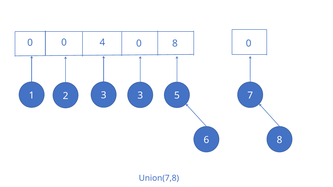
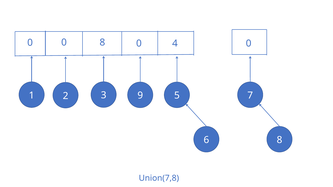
0 4: 4 -> 8
0 8: 8 -> 4
3 3: 3 -> 9
